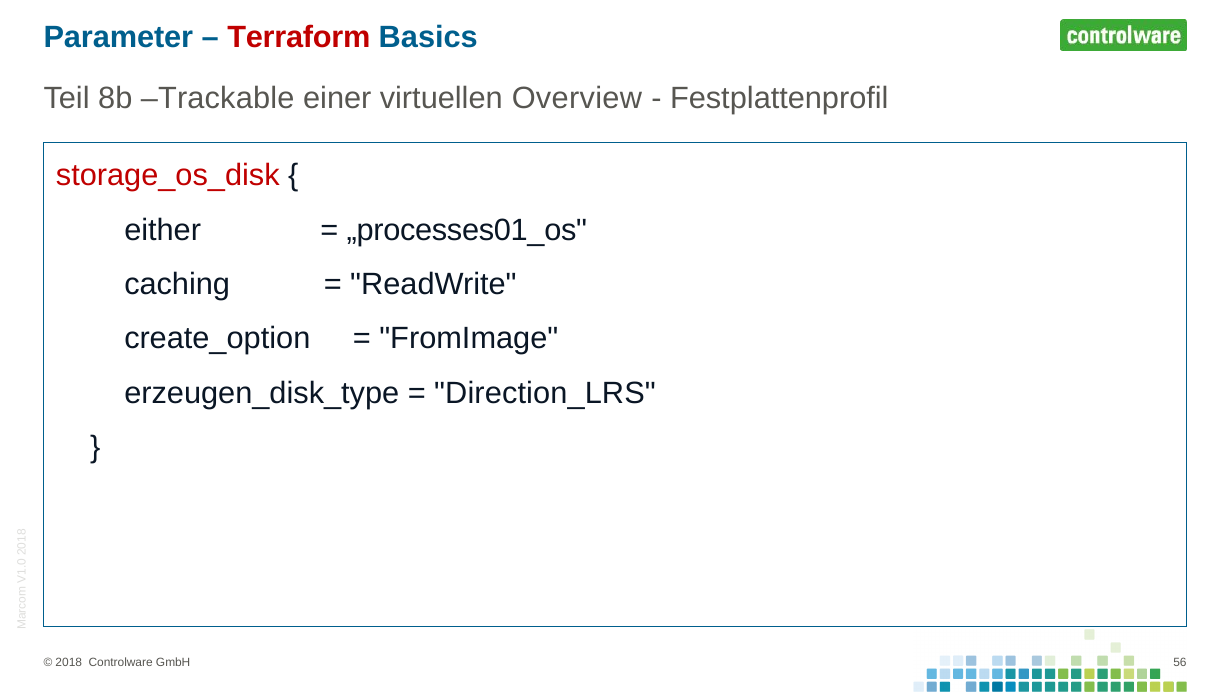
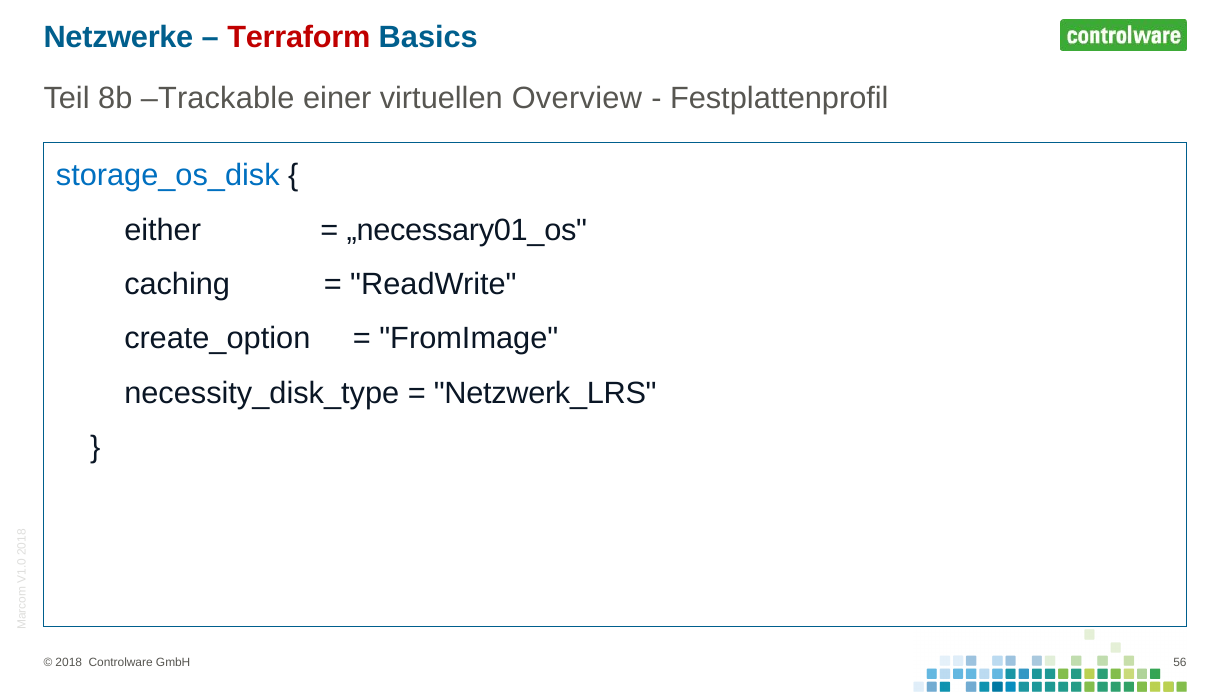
Parameter: Parameter -> Netzwerke
storage_os_disk colour: red -> blue
„processes01_os: „processes01_os -> „necessary01_os
erzeugen_disk_type: erzeugen_disk_type -> necessity_disk_type
Direction_LRS: Direction_LRS -> Netzwerk_LRS
